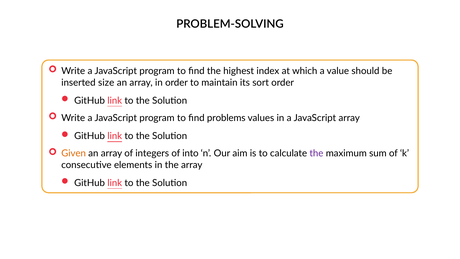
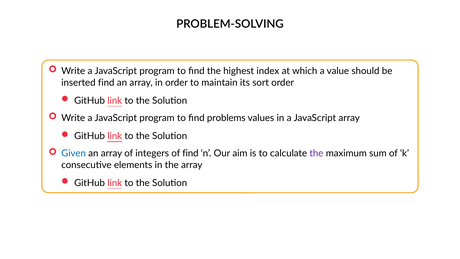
inserted size: size -> find
Given colour: orange -> blue
of into: into -> find
